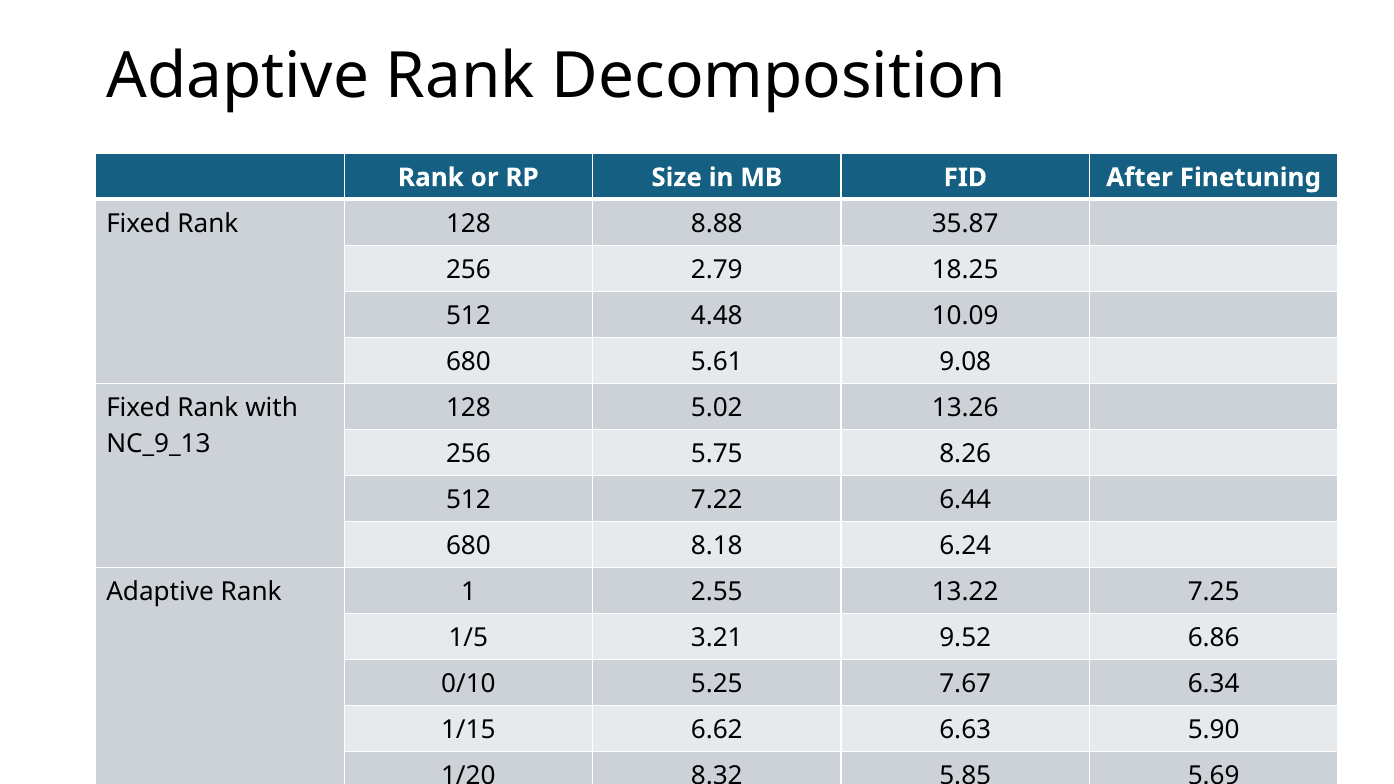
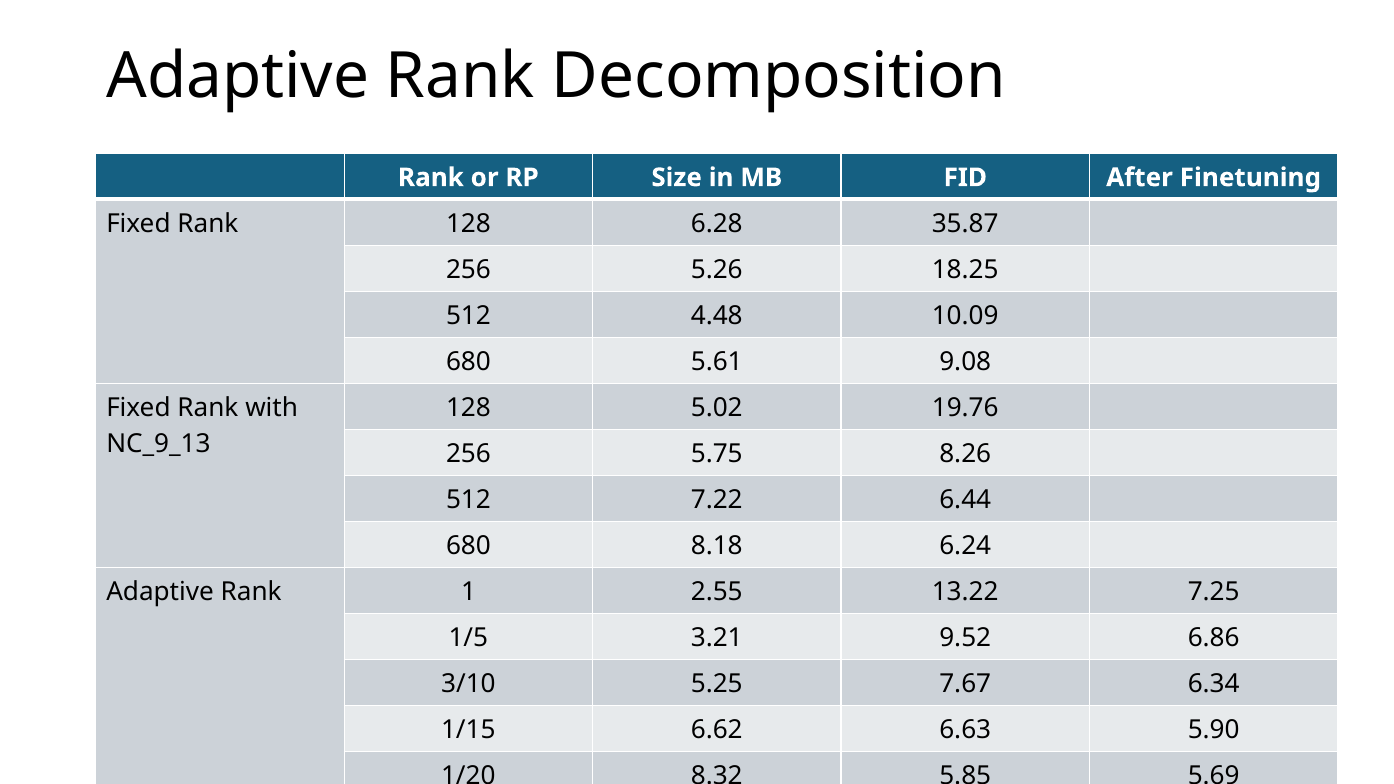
8.88: 8.88 -> 6.28
2.79: 2.79 -> 5.26
13.26: 13.26 -> 19.76
0/10: 0/10 -> 3/10
